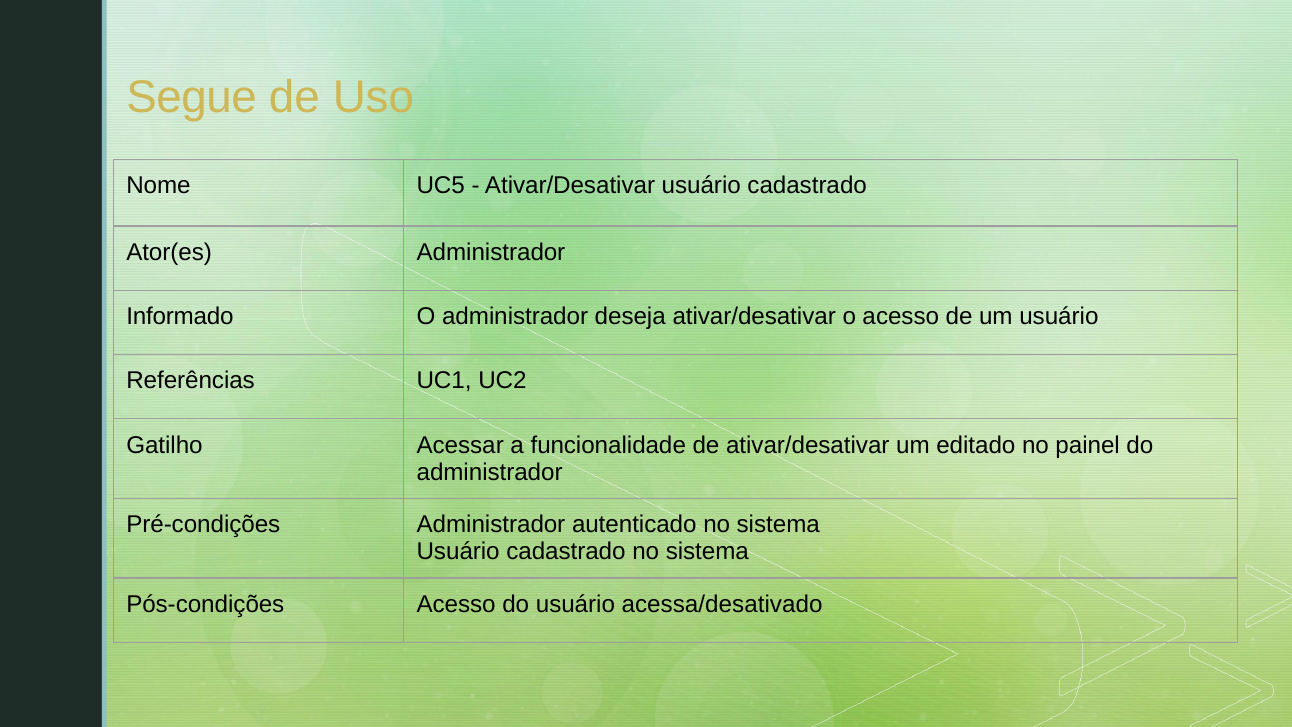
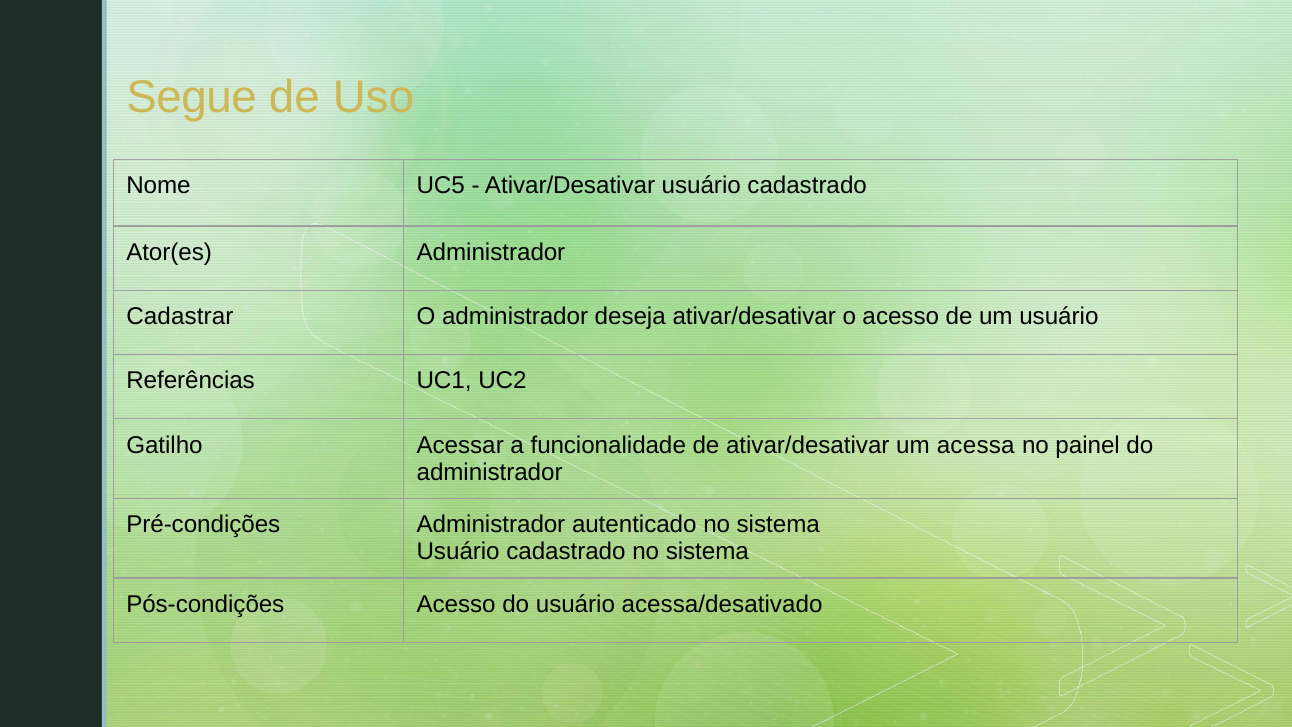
Informado: Informado -> Cadastrar
editado: editado -> acessa
